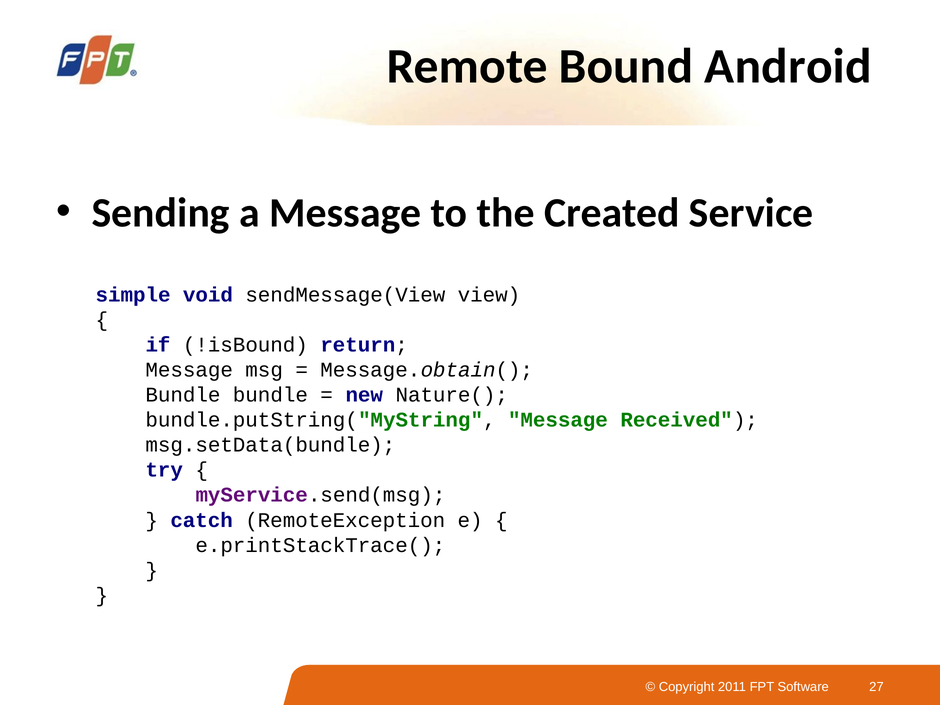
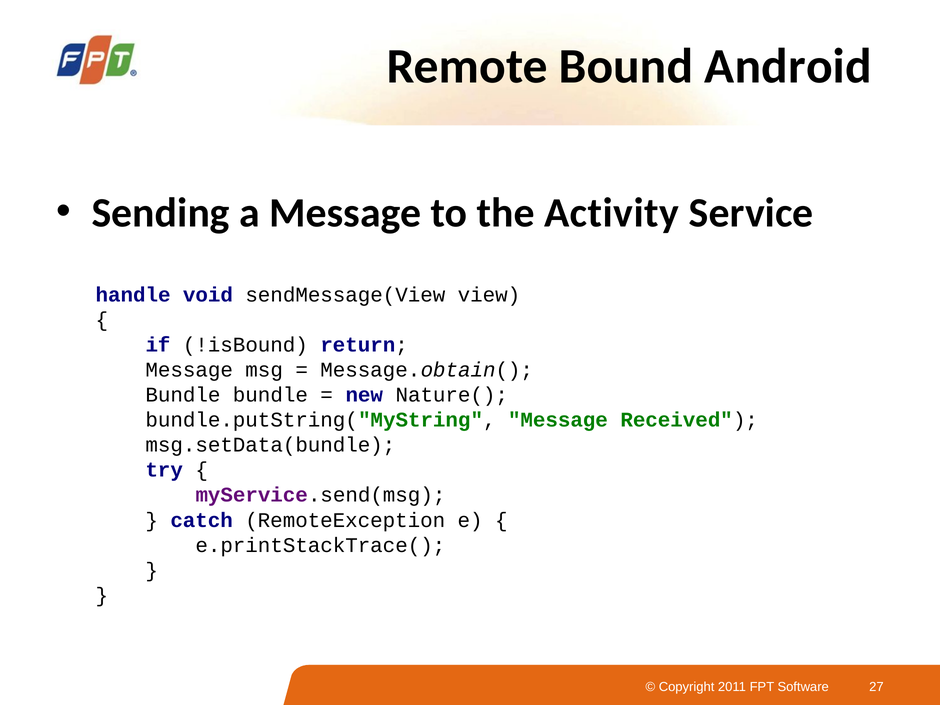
Created: Created -> Activity
simple: simple -> handle
